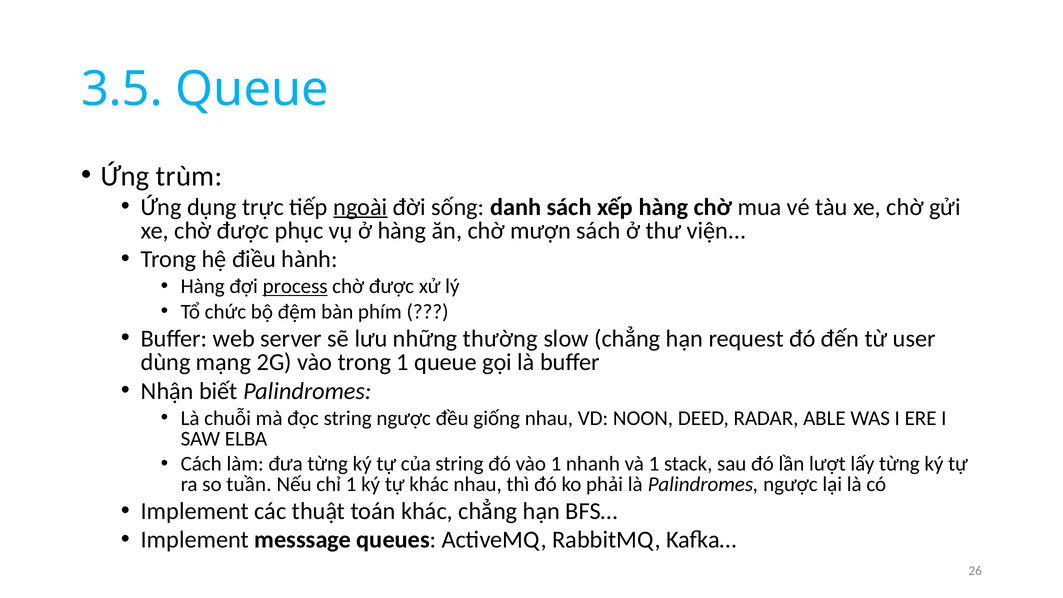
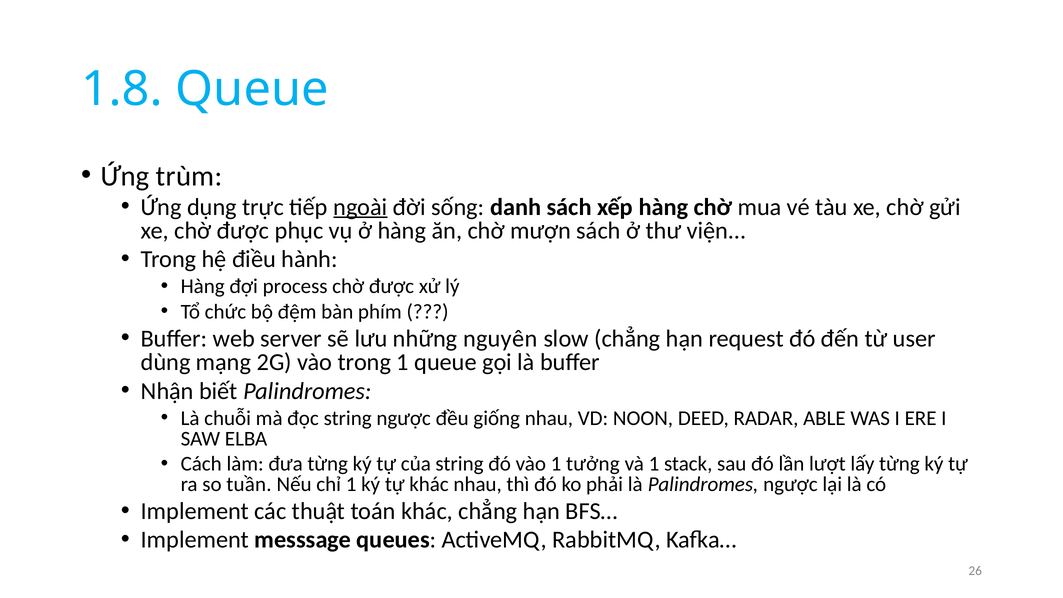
3.5: 3.5 -> 1.8
process underline: present -> none
thường: thường -> nguyên
nhanh: nhanh -> tưởng
